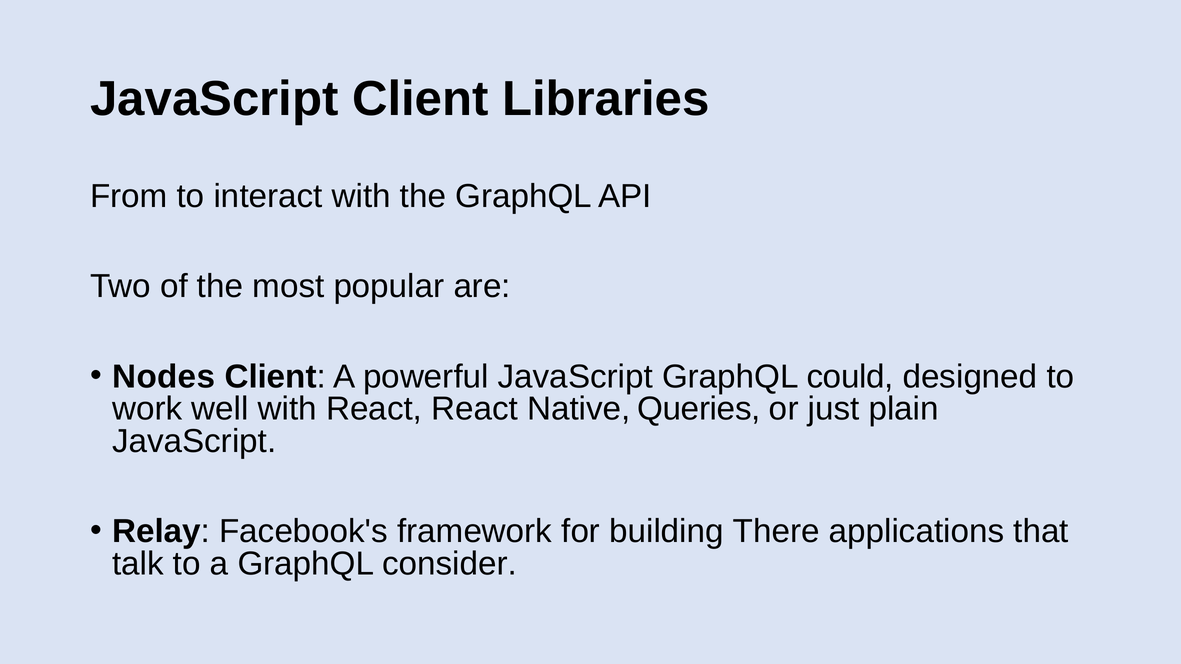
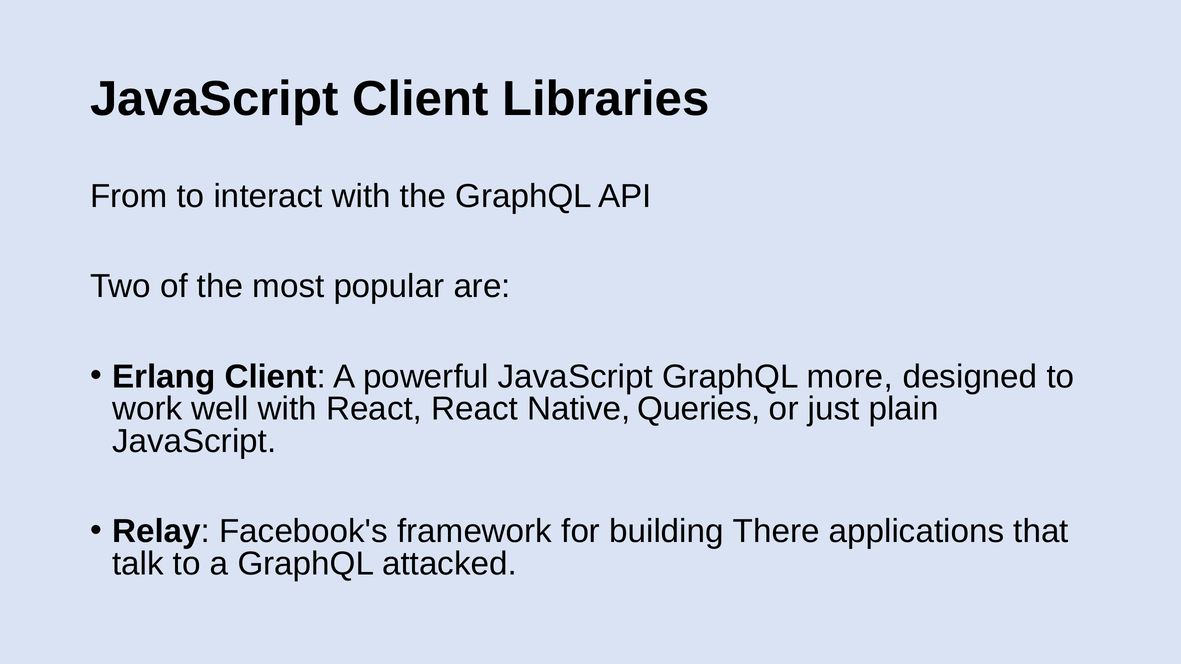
Nodes: Nodes -> Erlang
could: could -> more
consider: consider -> attacked
